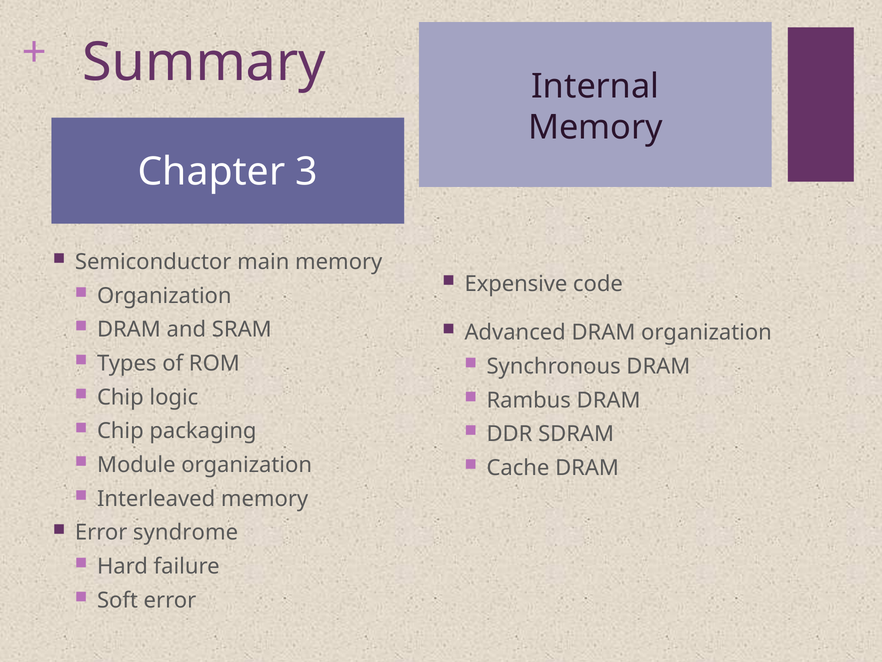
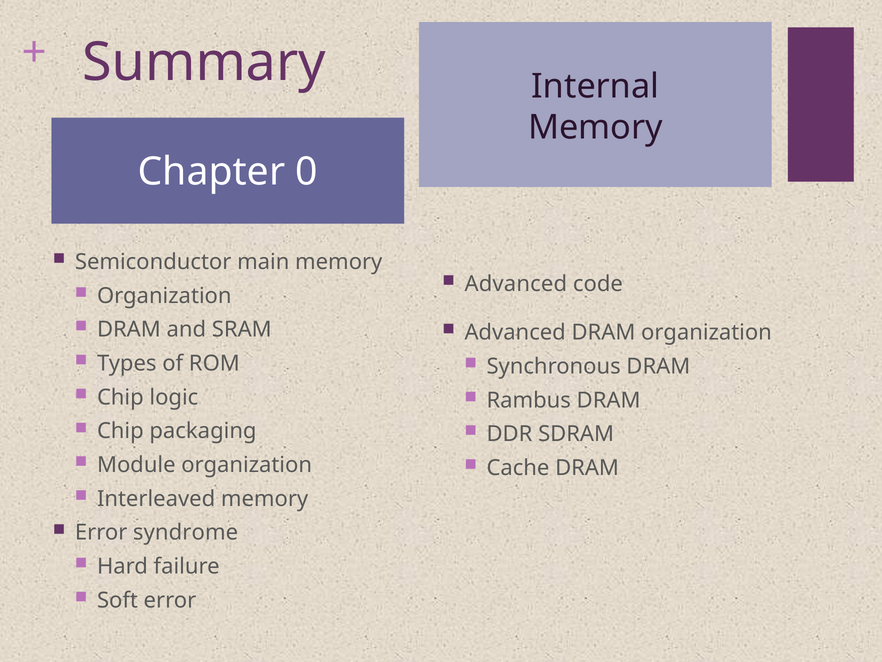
3: 3 -> 0
Expensive at (516, 284): Expensive -> Advanced
